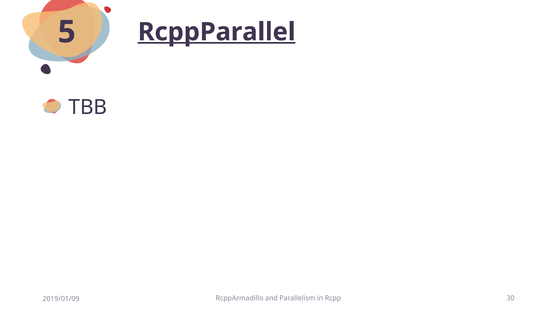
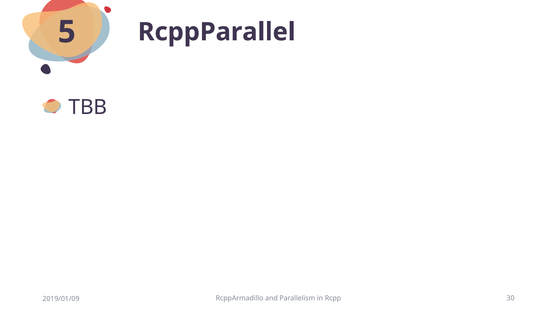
RcppParallel underline: present -> none
